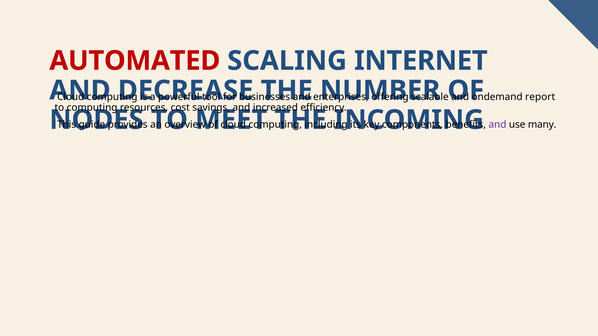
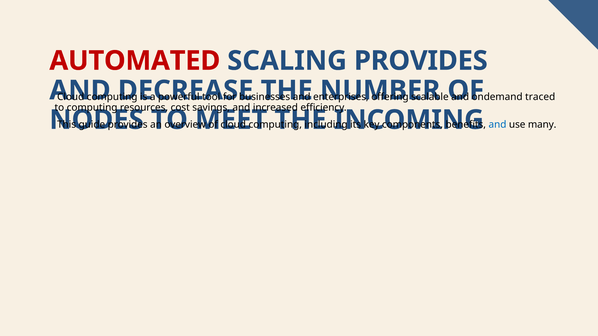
SCALING INTERNET: INTERNET -> PROVIDES
report: report -> traced
and at (497, 125) colour: purple -> blue
